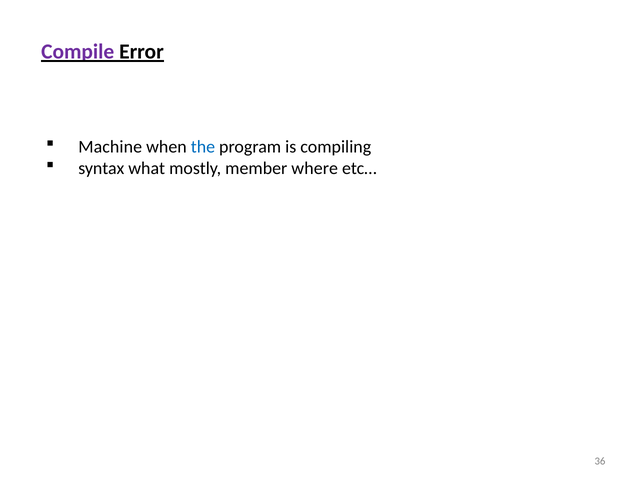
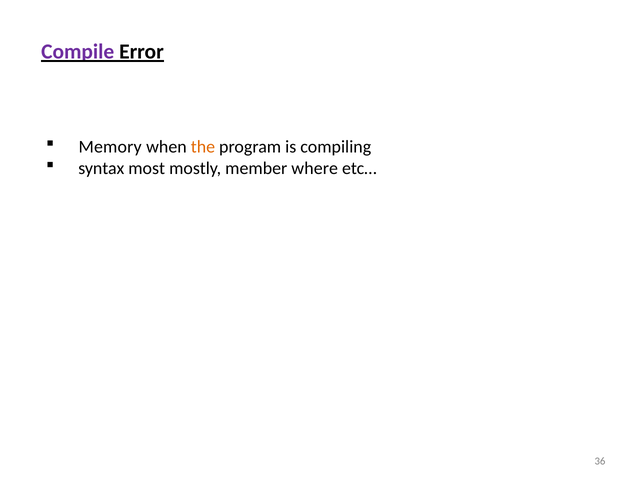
Machine: Machine -> Memory
the colour: blue -> orange
what: what -> most
